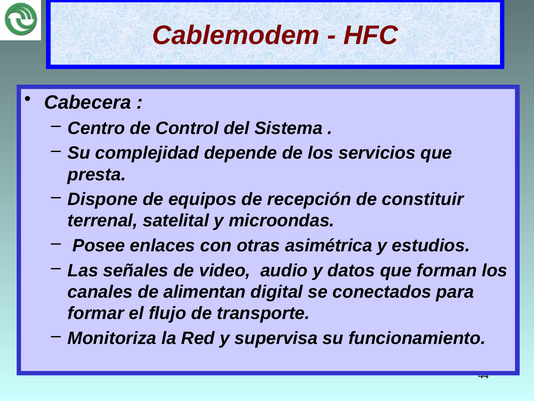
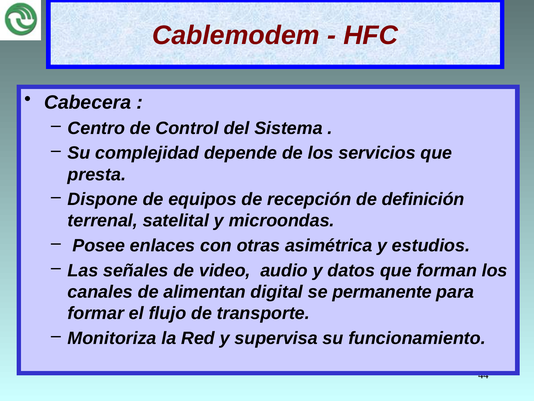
constituir: constituir -> definición
conectados: conectados -> permanente
